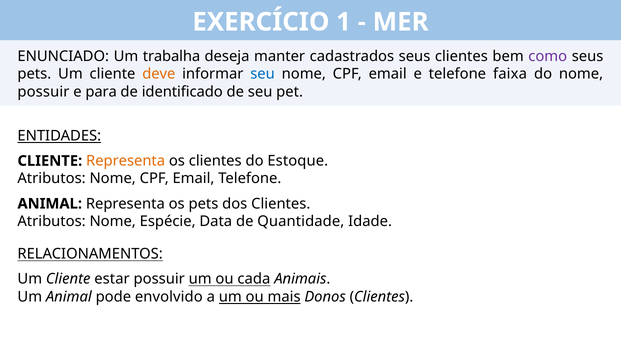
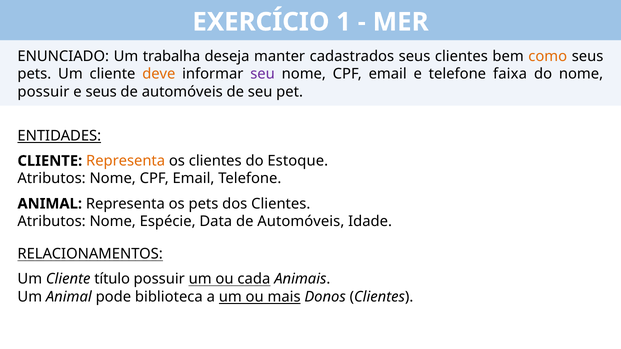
como colour: purple -> orange
seu at (263, 74) colour: blue -> purple
e para: para -> seus
identificado at (182, 92): identificado -> automóveis
Data de Quantidade: Quantidade -> Automóveis
estar: estar -> título
envolvido: envolvido -> biblioteca
